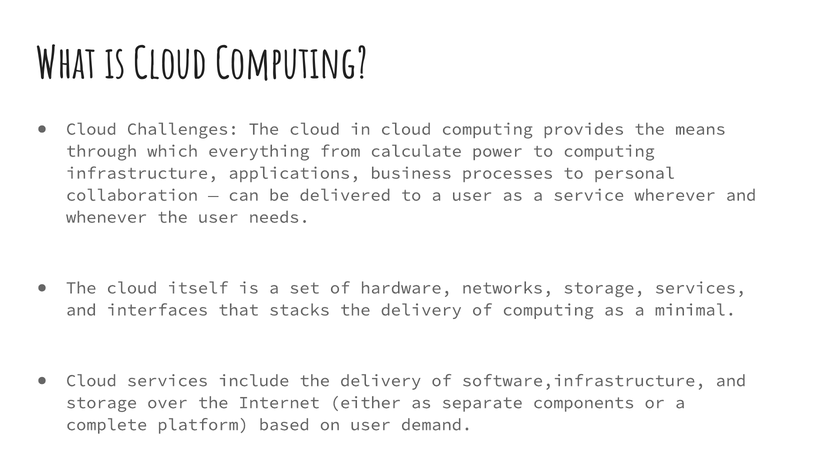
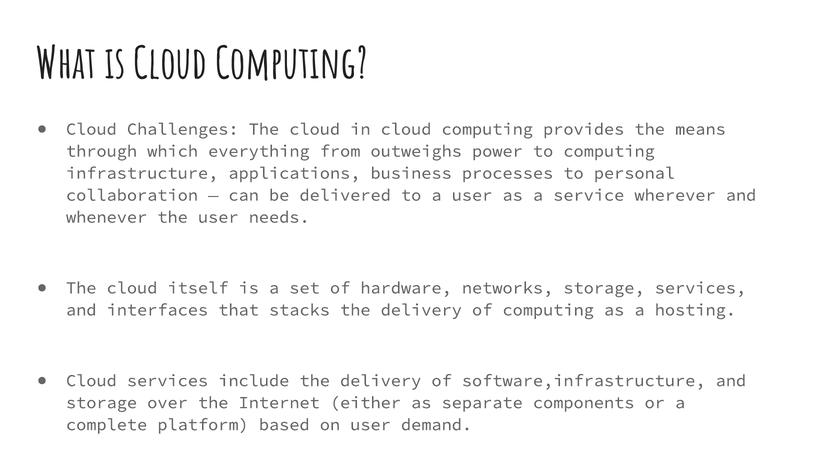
calculate: calculate -> outweighs
minimal: minimal -> hosting
